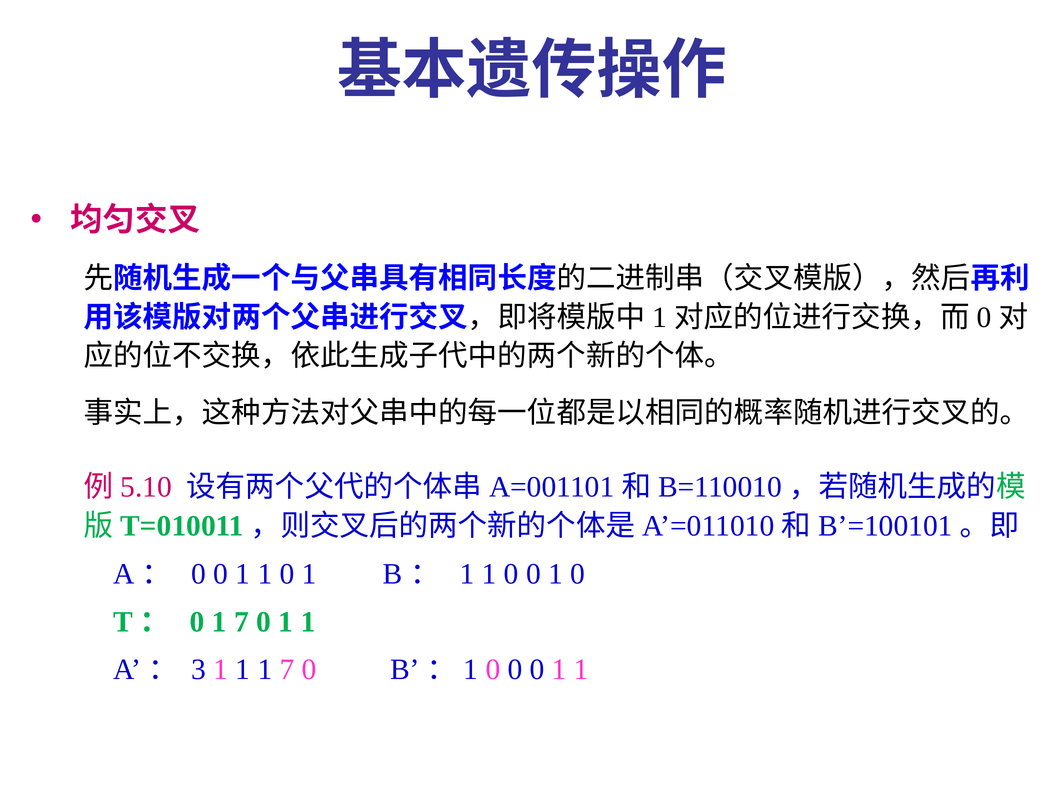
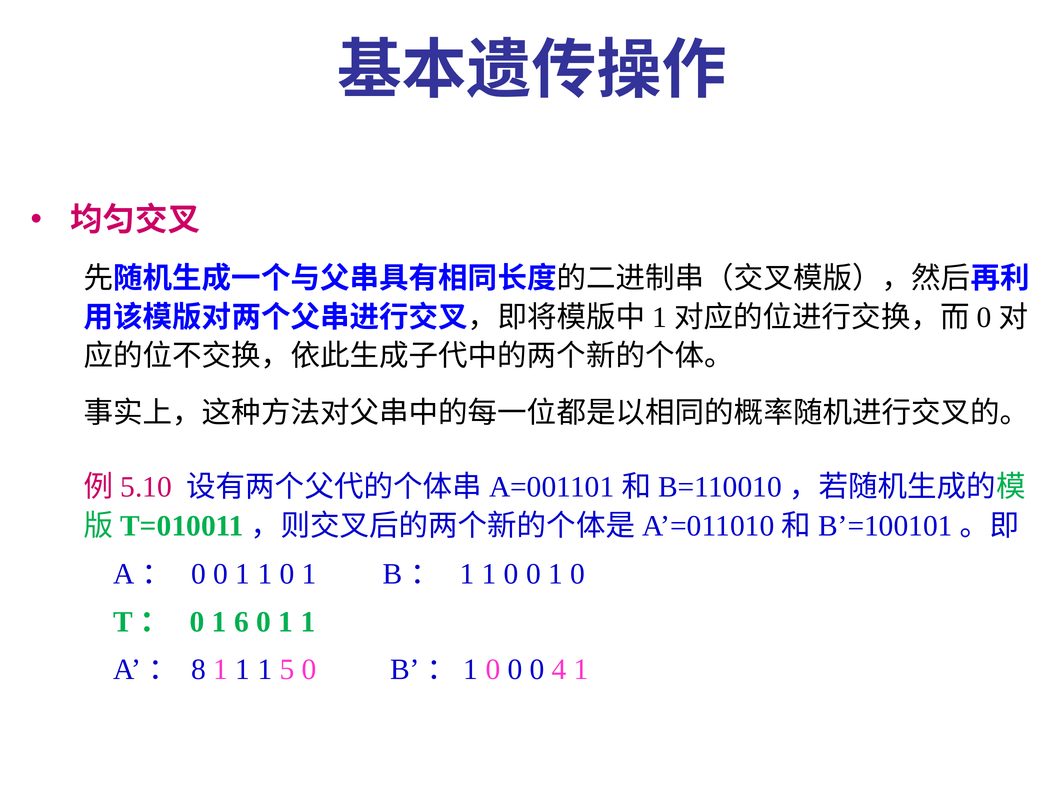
0 1 7: 7 -> 6
3: 3 -> 8
1 1 7: 7 -> 5
0 0 0 1: 1 -> 4
